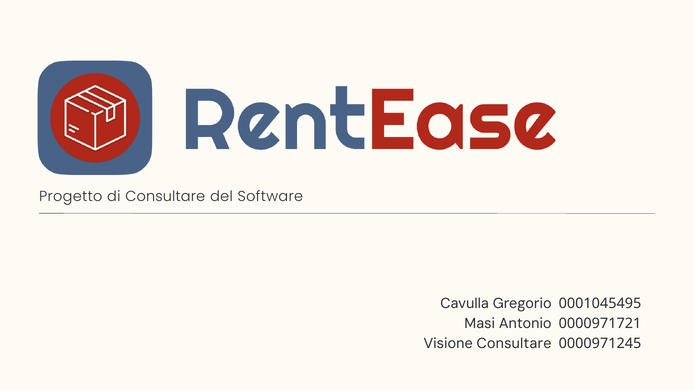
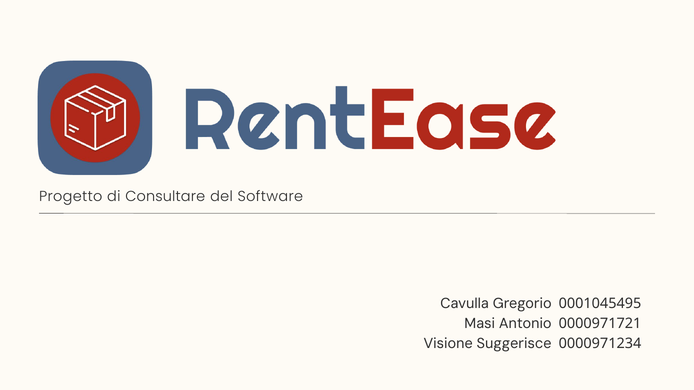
Visione Consultare: Consultare -> Suggerisce
0000971245: 0000971245 -> 0000971234
